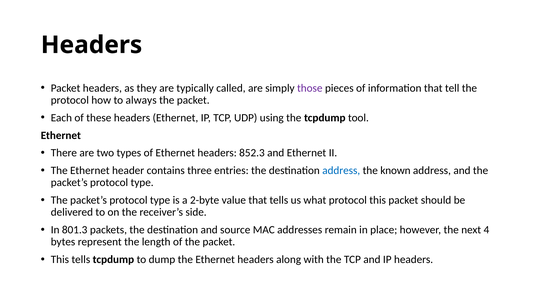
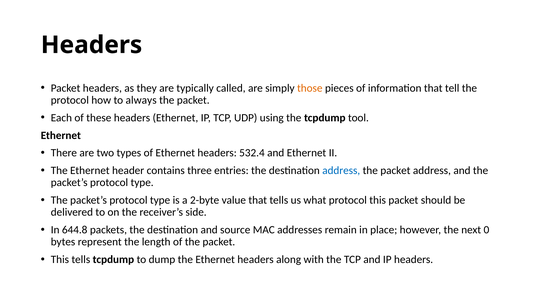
those colour: purple -> orange
852.3: 852.3 -> 532.4
known at (395, 171): known -> packet
801.3: 801.3 -> 644.8
4: 4 -> 0
